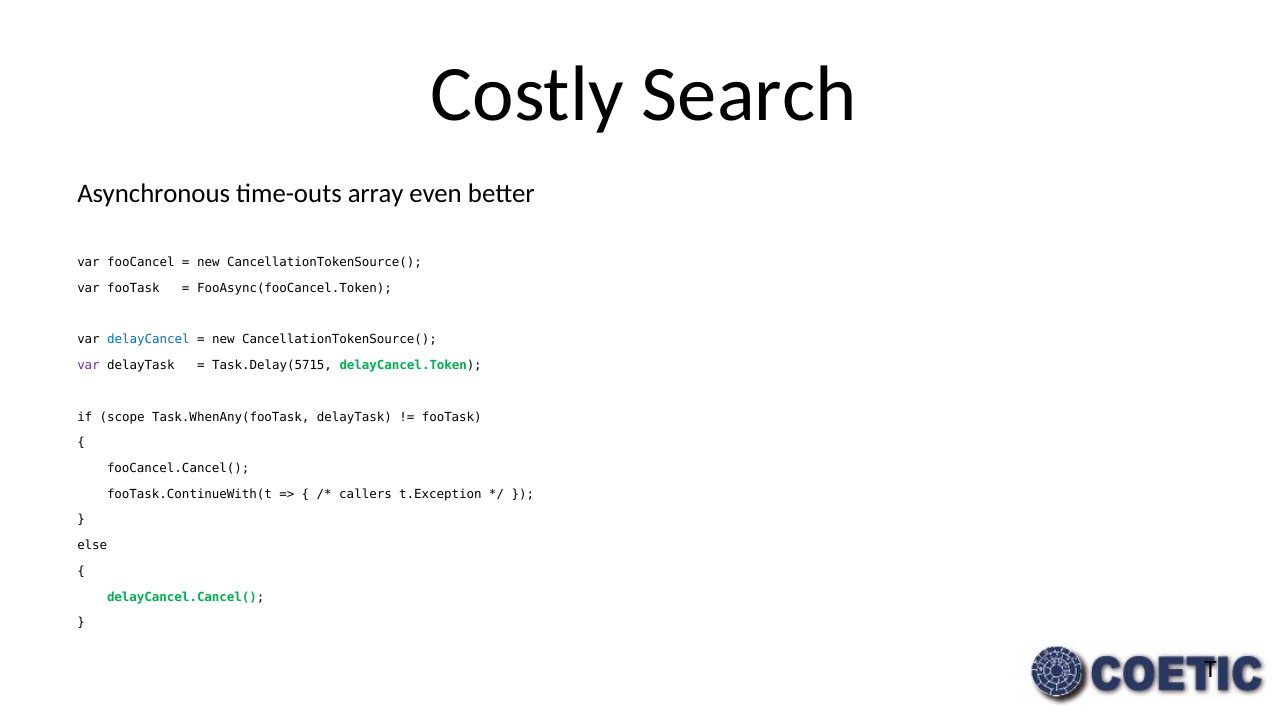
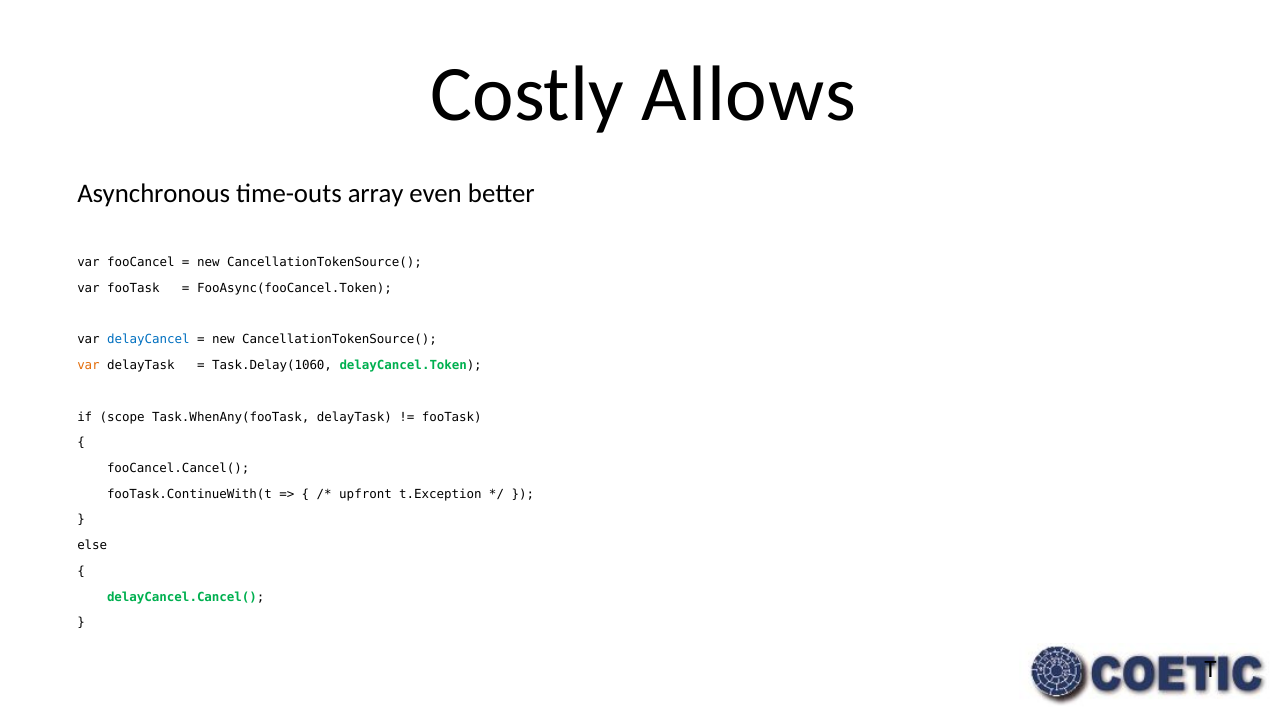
Search: Search -> Allows
var at (88, 366) colour: purple -> orange
Task.Delay(5715: Task.Delay(5715 -> Task.Delay(1060
callers: callers -> upfront
